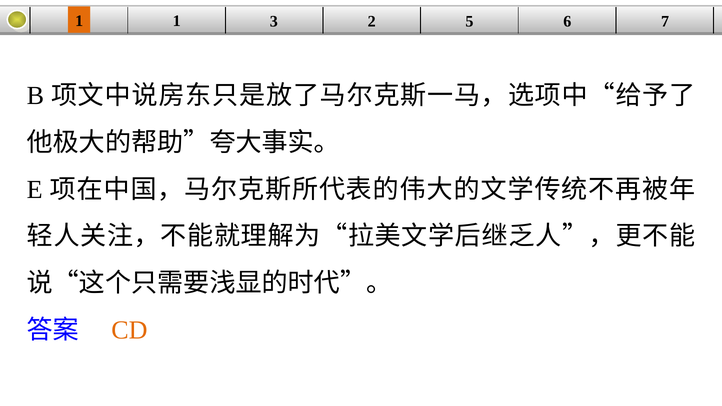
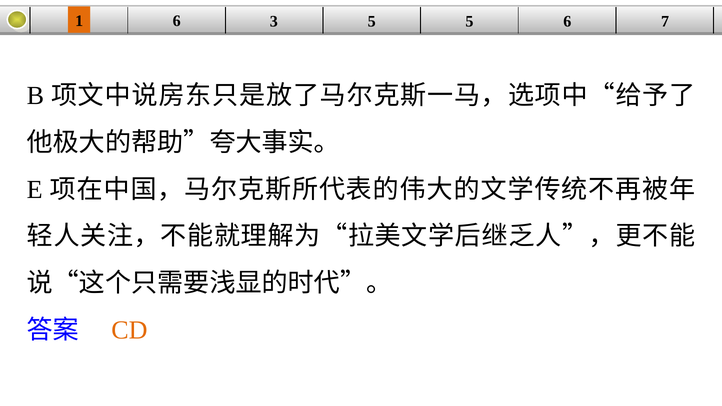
1 1: 1 -> 6
3 2: 2 -> 5
